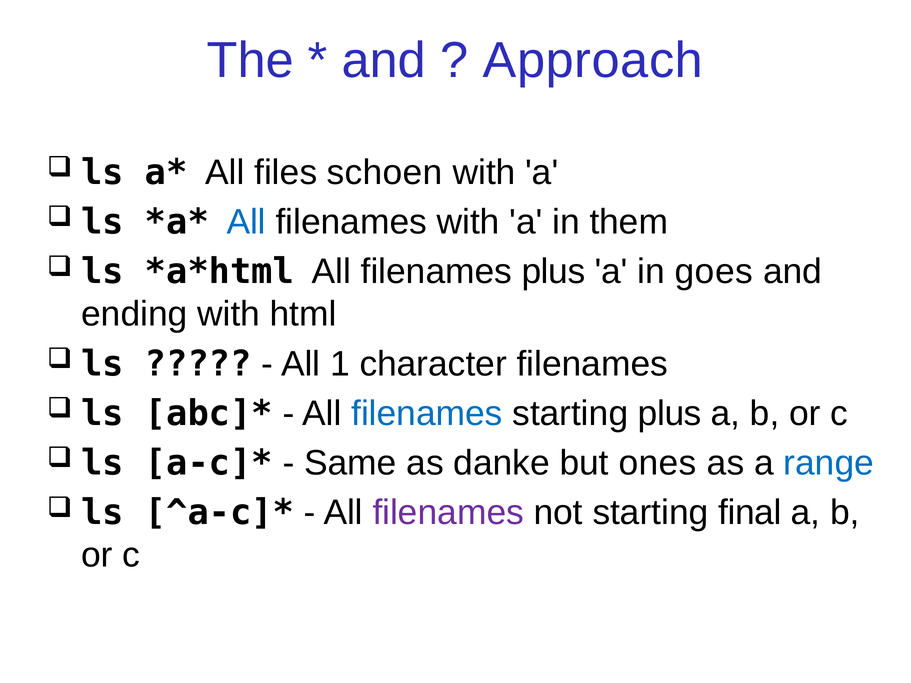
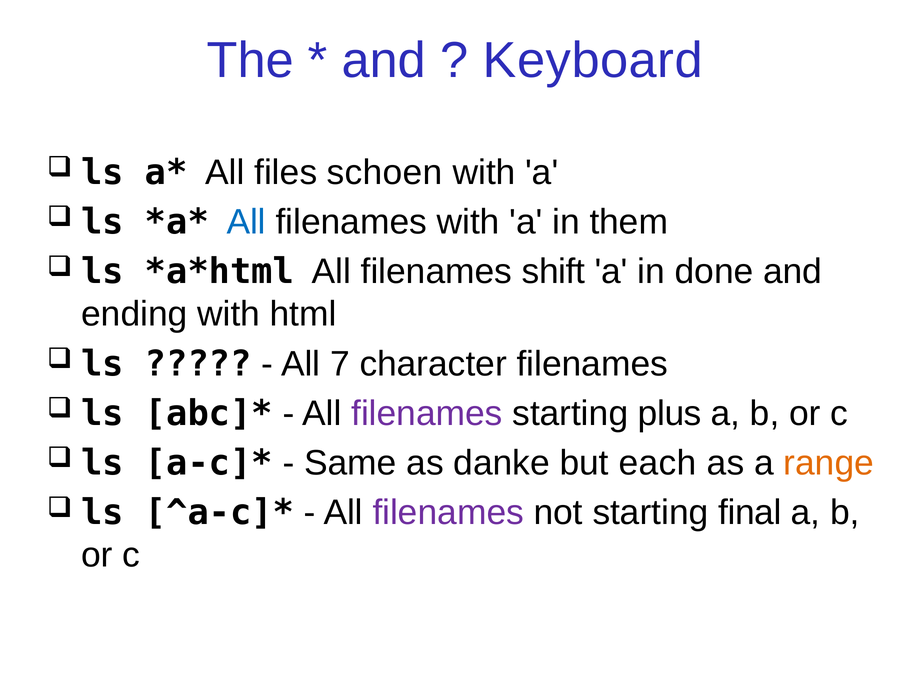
Approach: Approach -> Keyboard
filenames plus: plus -> shift
goes: goes -> done
1: 1 -> 7
filenames at (427, 414) colour: blue -> purple
ones: ones -> each
range colour: blue -> orange
